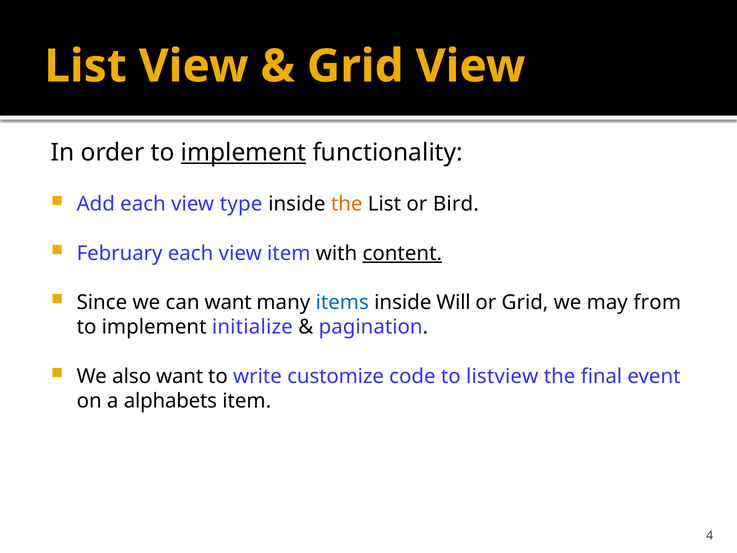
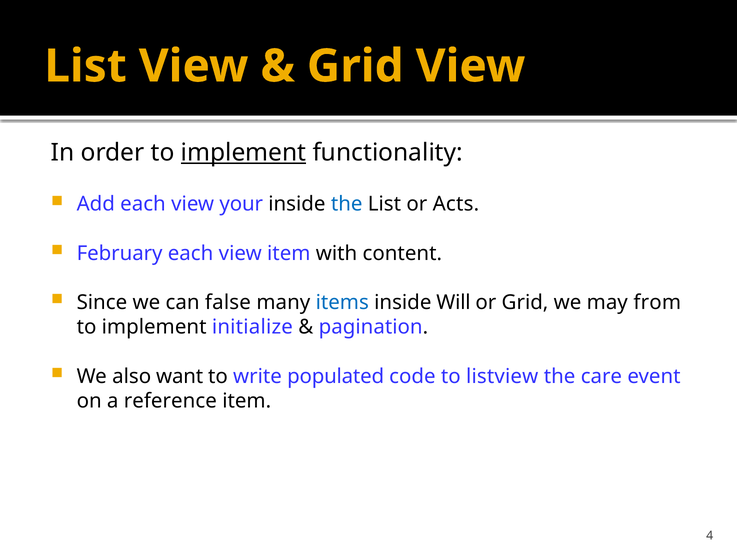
type: type -> your
the at (347, 204) colour: orange -> blue
Bird: Bird -> Acts
content underline: present -> none
can want: want -> false
customize: customize -> populated
final: final -> care
alphabets: alphabets -> reference
